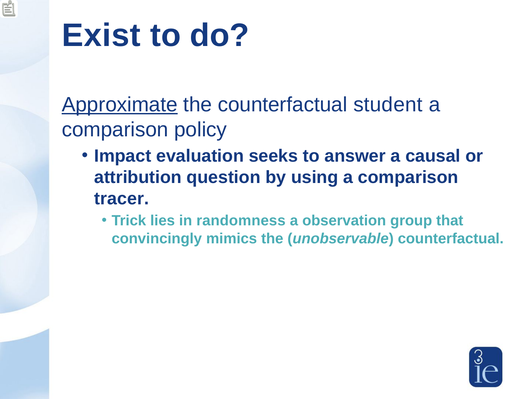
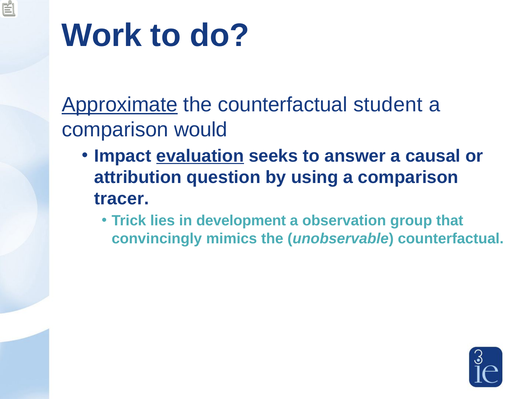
Exist: Exist -> Work
policy: policy -> would
evaluation underline: none -> present
randomness: randomness -> development
